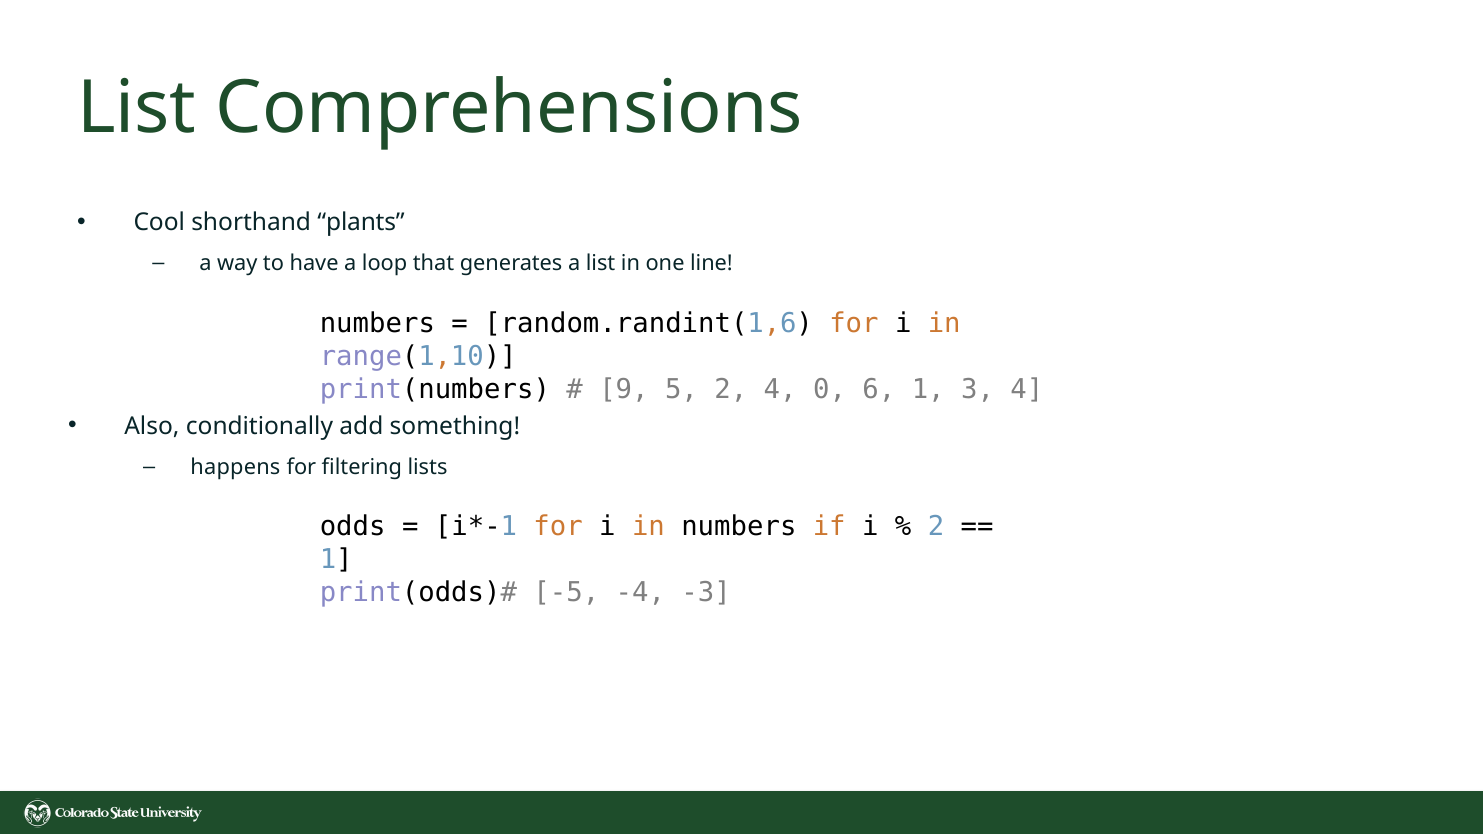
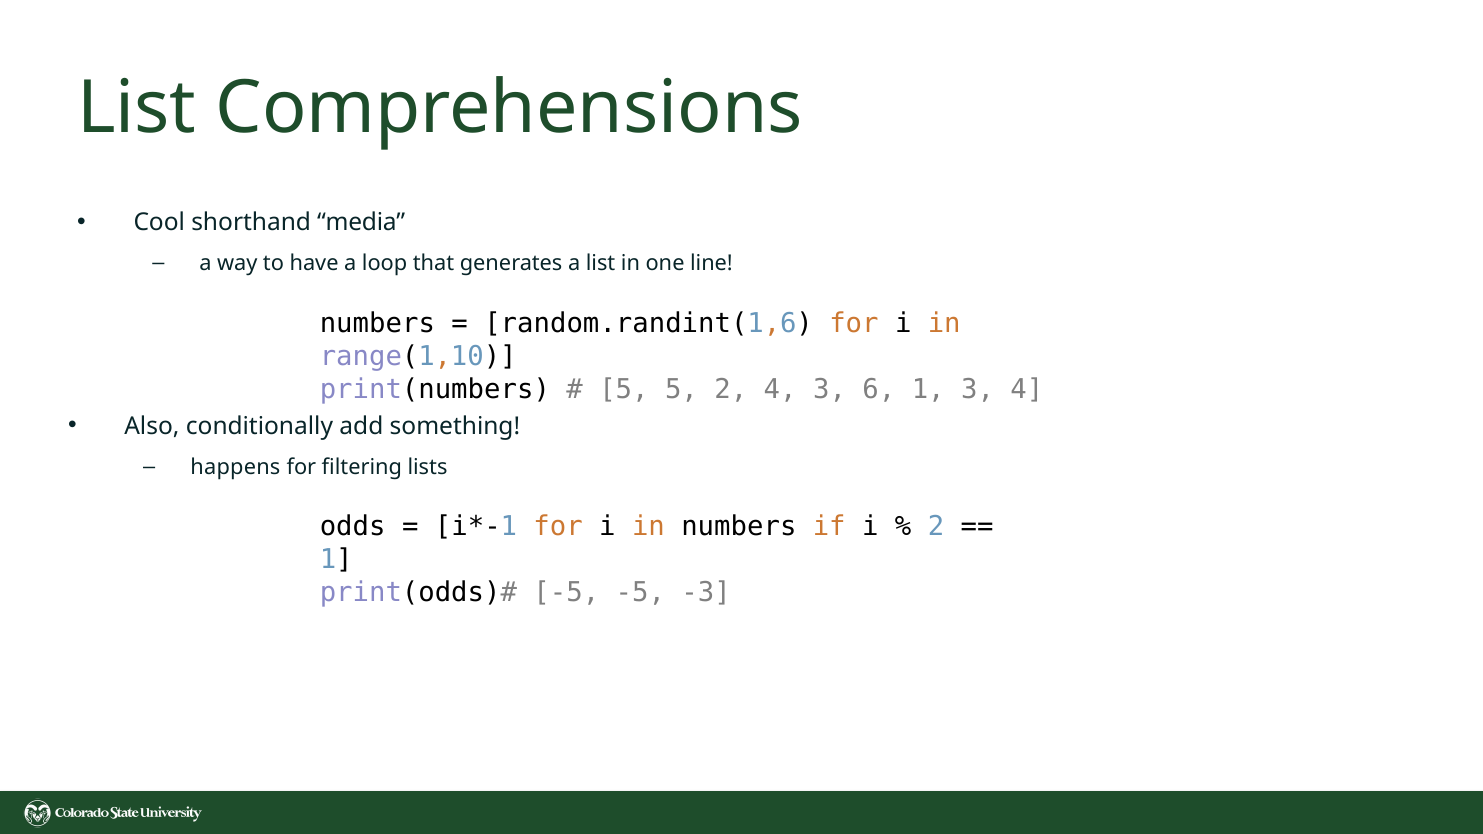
plants: plants -> media
9 at (624, 389): 9 -> 5
4 0: 0 -> 3
-5 -4: -4 -> -5
